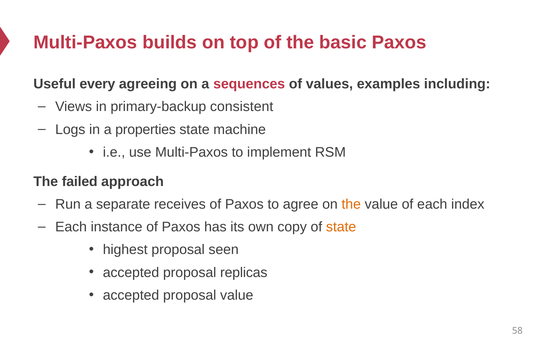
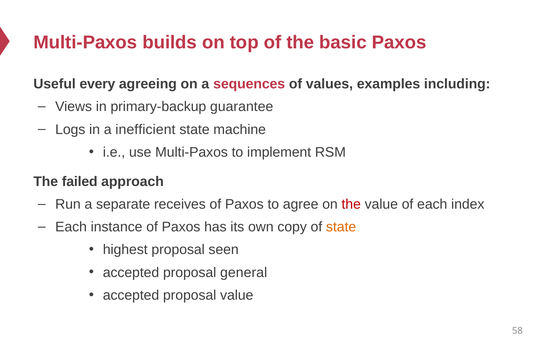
consistent: consistent -> guarantee
properties: properties -> inefficient
the at (351, 205) colour: orange -> red
replicas: replicas -> general
